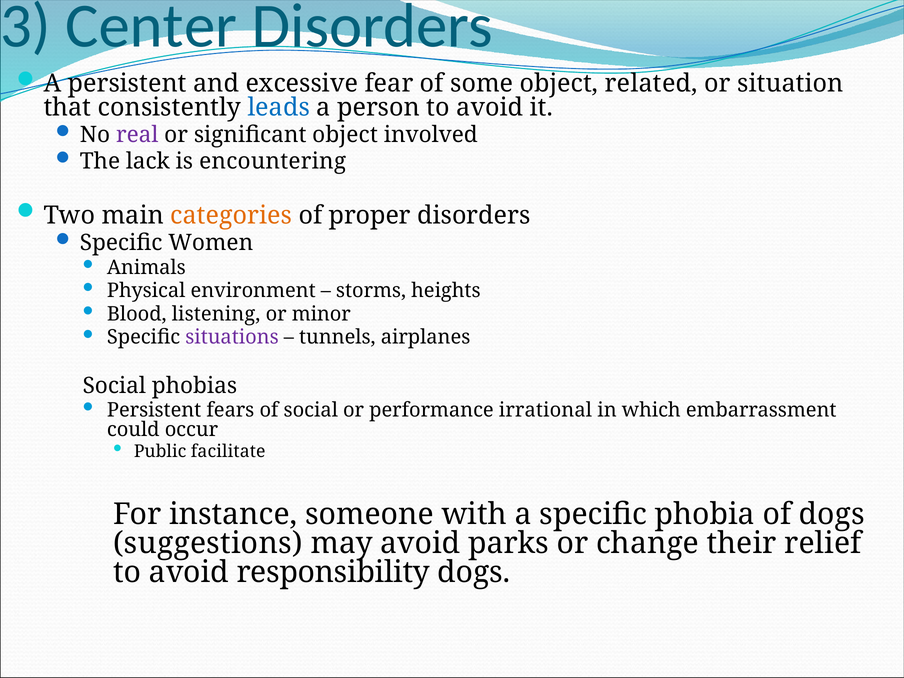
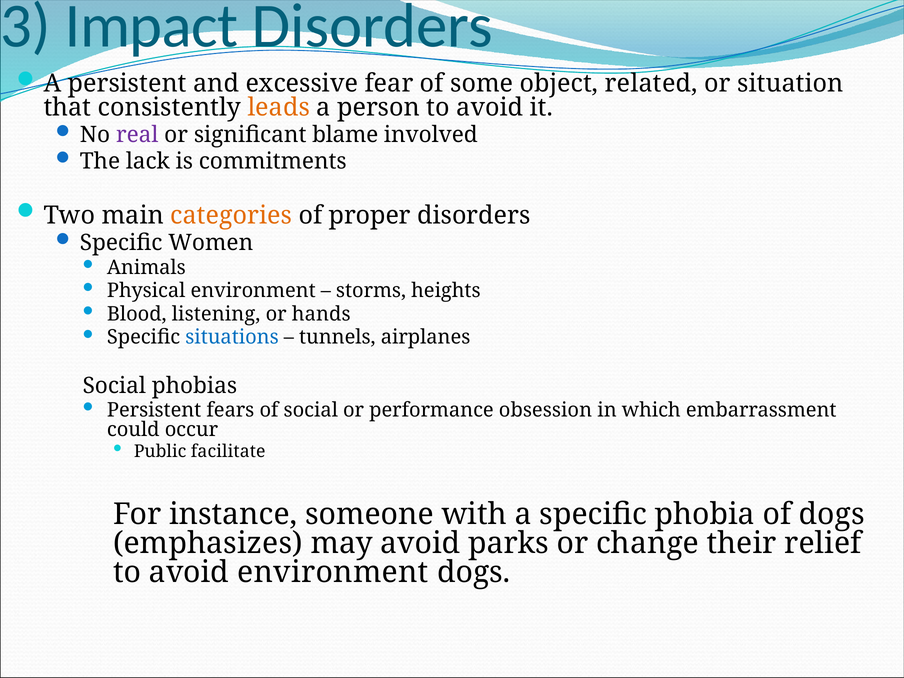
Center: Center -> Impact
leads colour: blue -> orange
significant object: object -> blame
encountering: encountering -> commitments
minor: minor -> hands
situations colour: purple -> blue
irrational: irrational -> obsession
suggestions: suggestions -> emphasizes
avoid responsibility: responsibility -> environment
